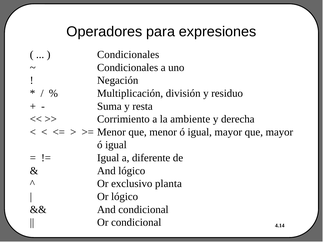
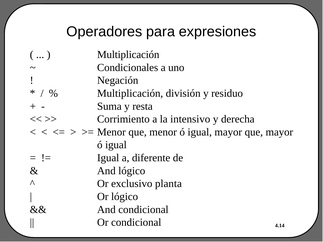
Condicionales at (128, 55): Condicionales -> Multiplicación
ambiente: ambiente -> intensivo
